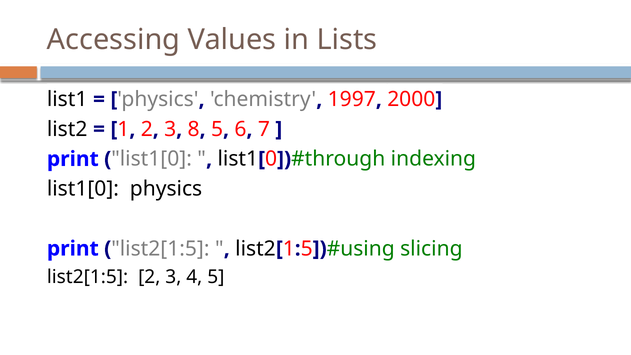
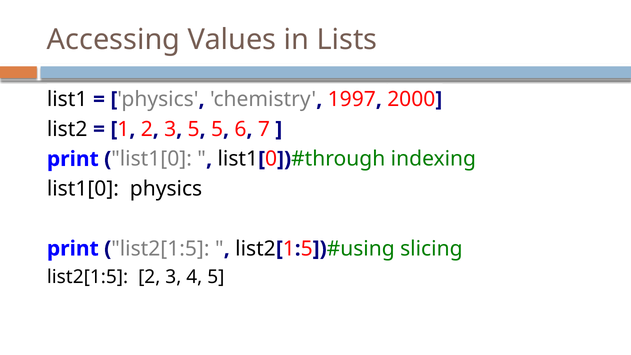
8 at (194, 129): 8 -> 5
